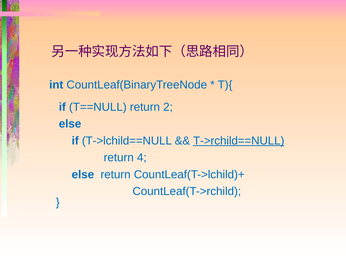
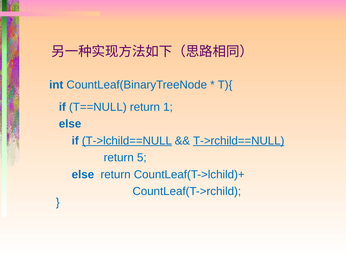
2: 2 -> 1
T->lchild==NULL underline: none -> present
4: 4 -> 5
